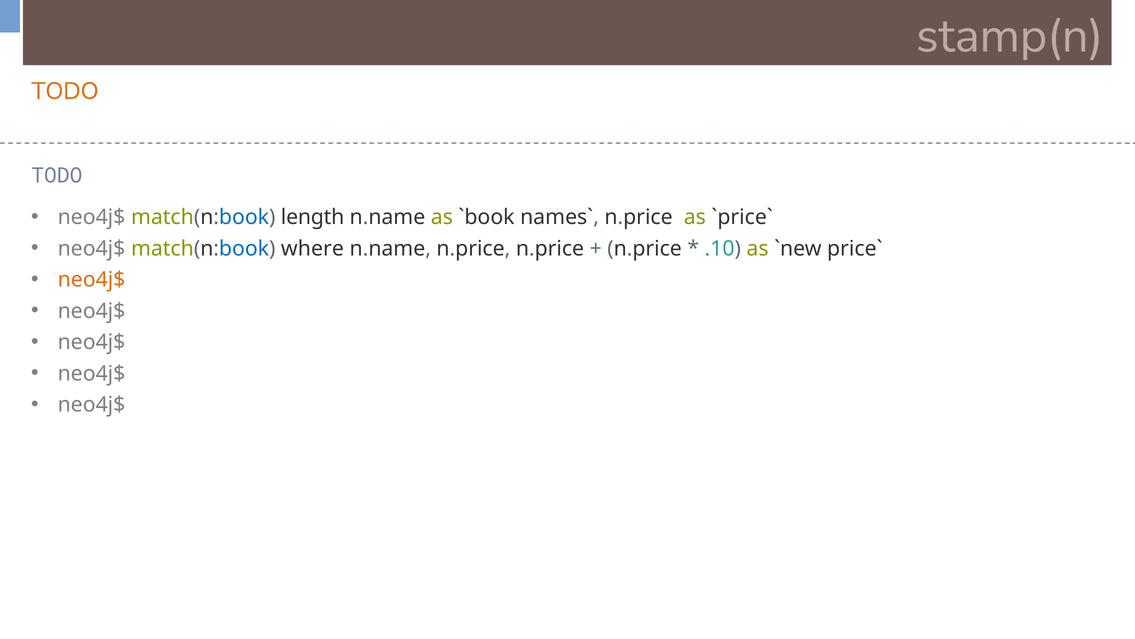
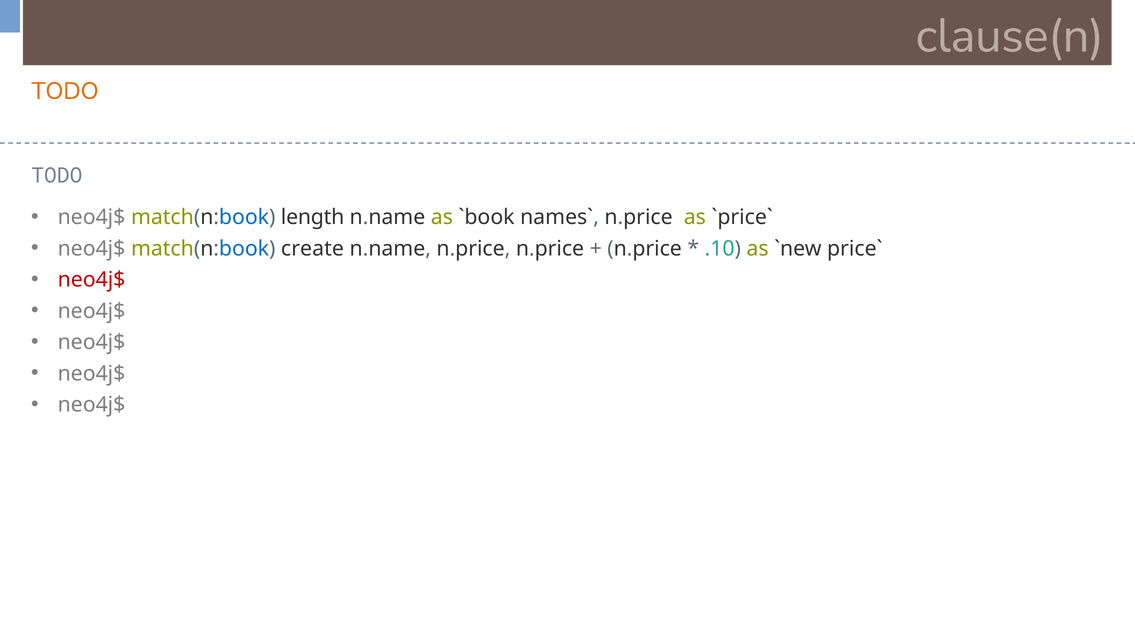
stamp(n: stamp(n -> clause(n
where: where -> create
neo4j$ at (92, 280) colour: orange -> red
